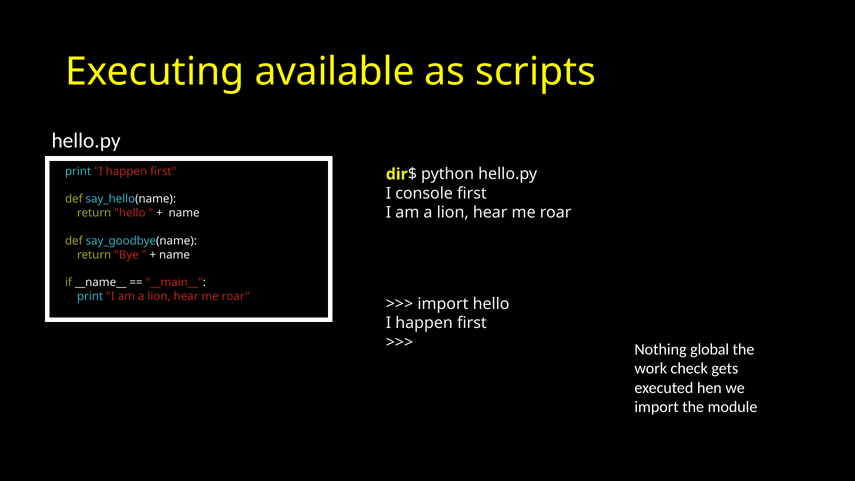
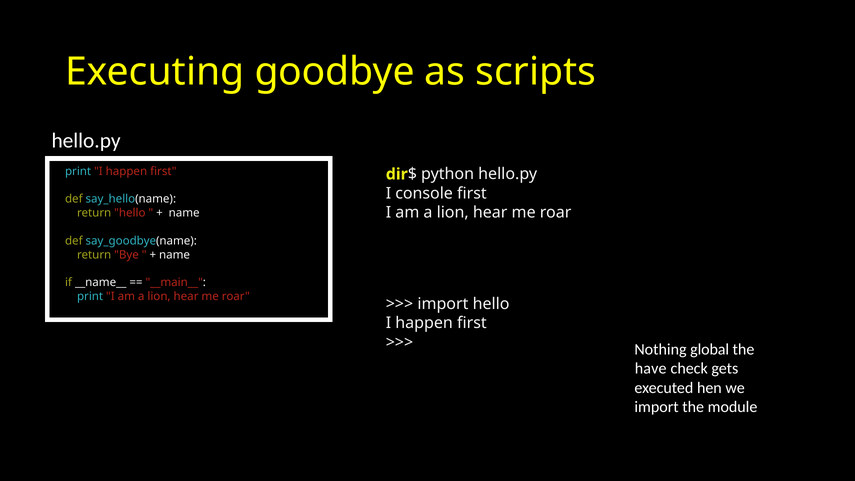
available: available -> goodbye
work: work -> have
